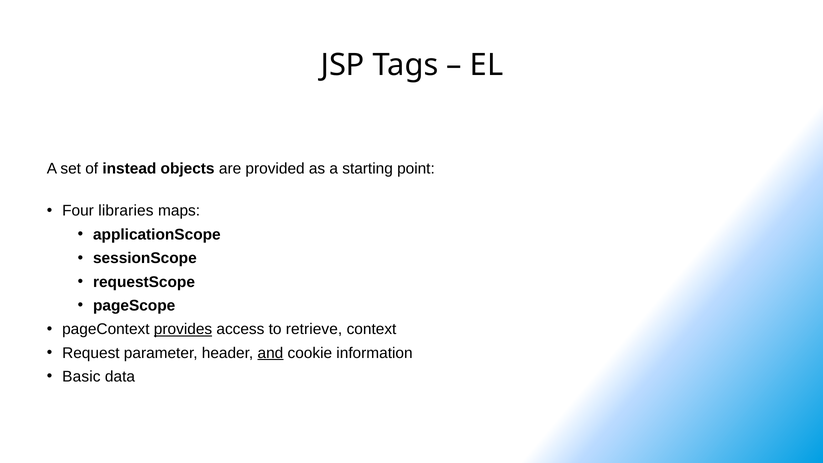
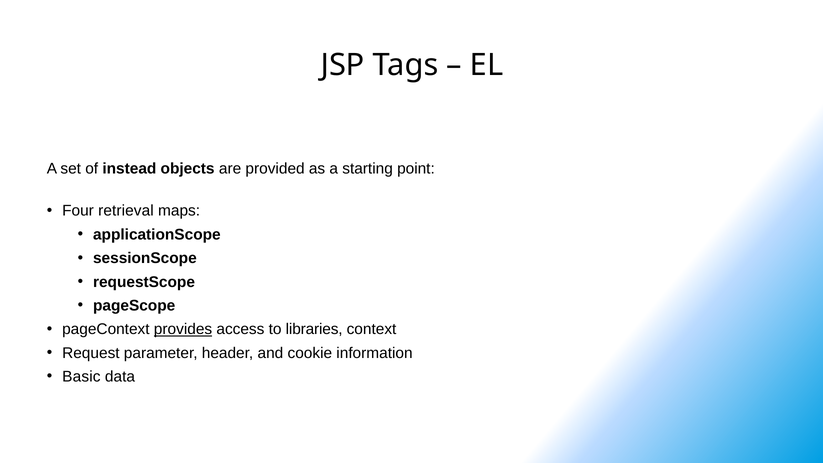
libraries: libraries -> retrieval
retrieve: retrieve -> libraries
and underline: present -> none
